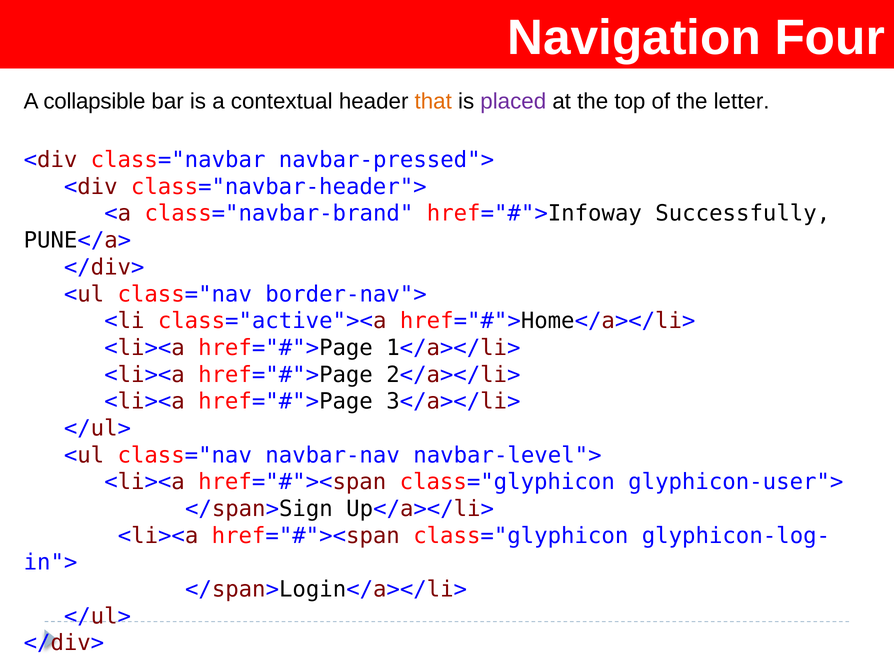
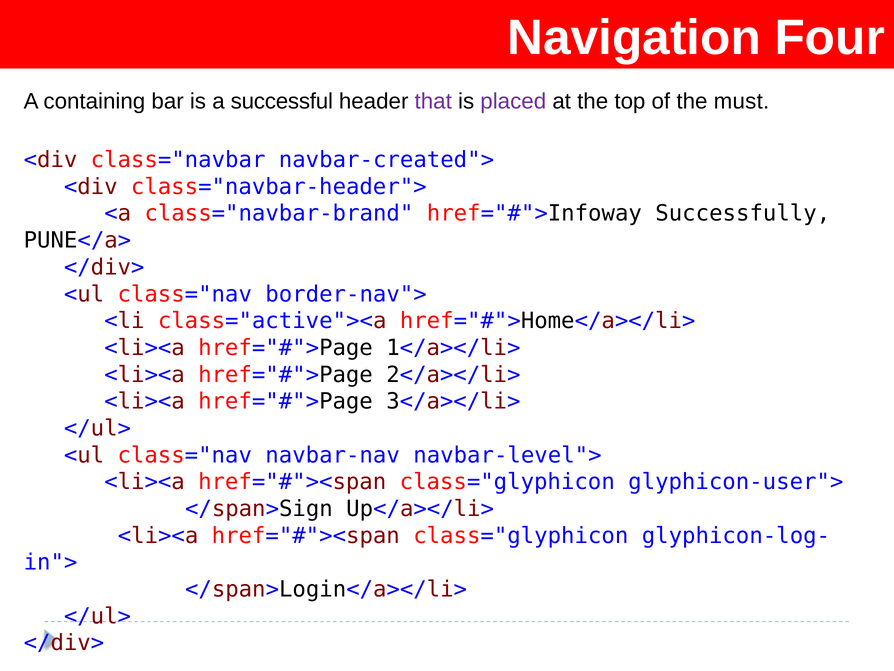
collapsible: collapsible -> containing
contextual: contextual -> successful
that colour: orange -> purple
letter: letter -> must
navbar-pressed">: navbar-pressed"> -> navbar-created">
